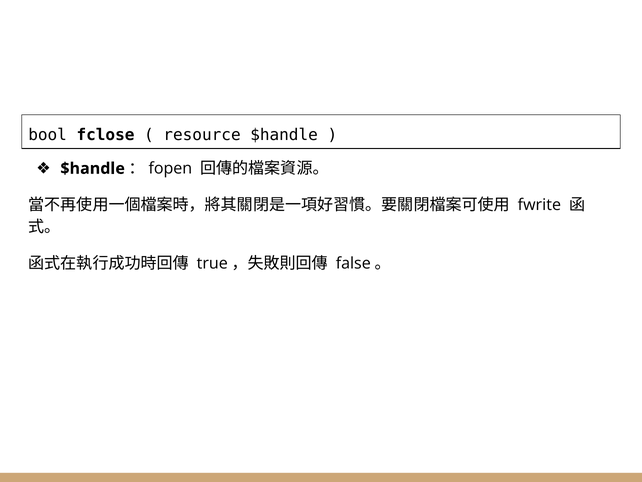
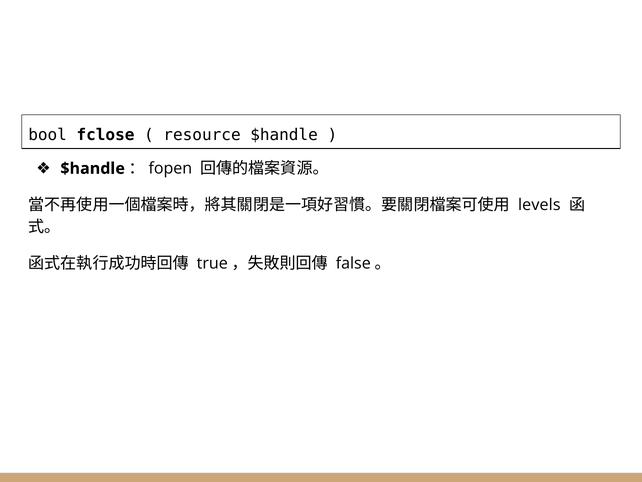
fwrite: fwrite -> levels
